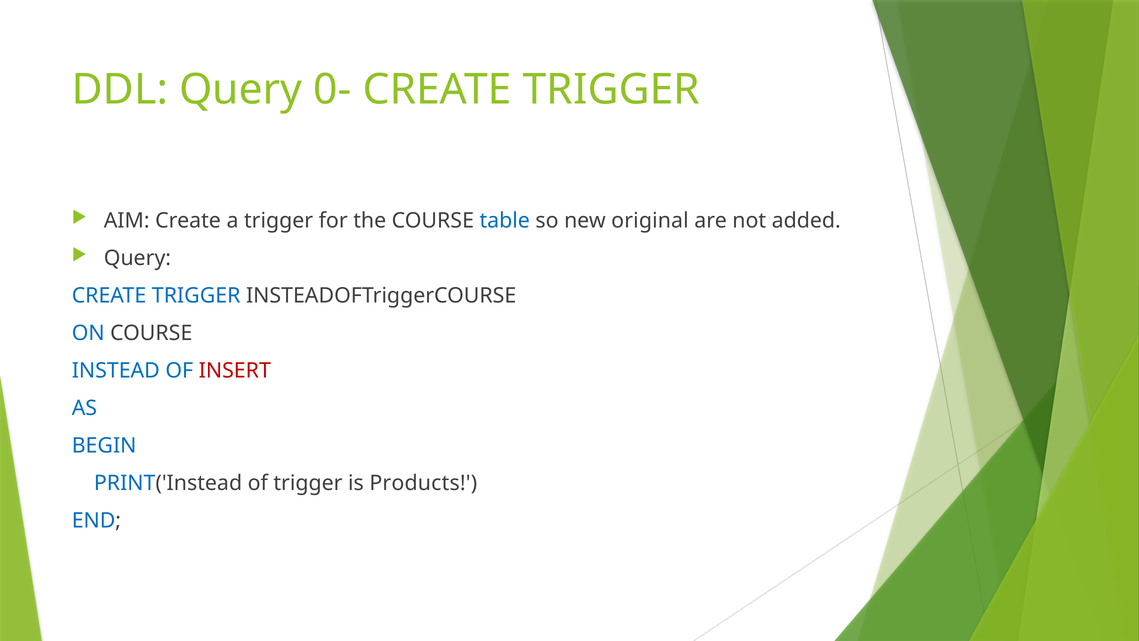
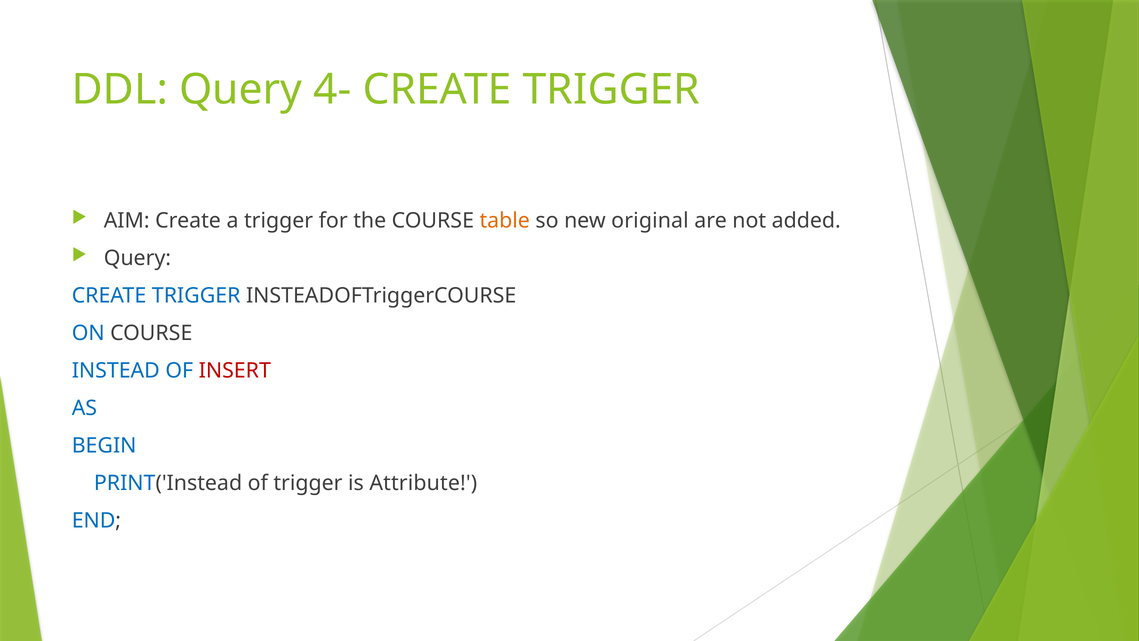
0-: 0- -> 4-
table colour: blue -> orange
Products: Products -> Attribute
